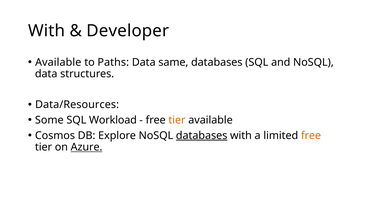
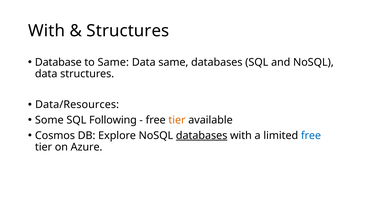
Developer at (128, 31): Developer -> Structures
Available at (58, 62): Available -> Database
to Paths: Paths -> Same
Workload: Workload -> Following
free at (311, 136) colour: orange -> blue
Azure underline: present -> none
